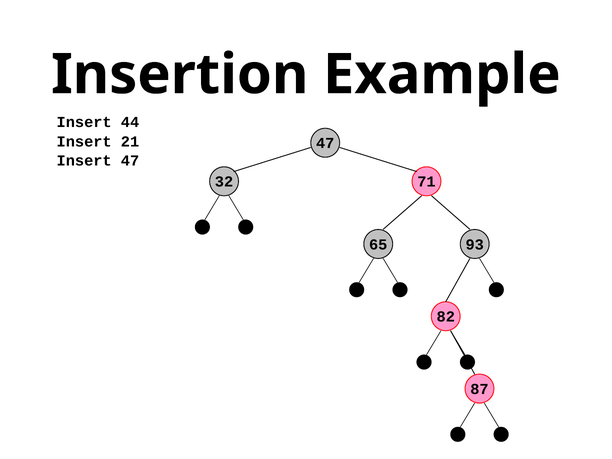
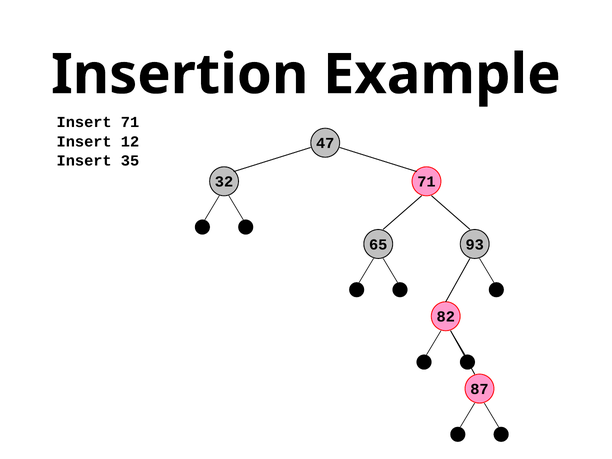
Insert 44: 44 -> 71
21: 21 -> 12
Insert 47: 47 -> 35
